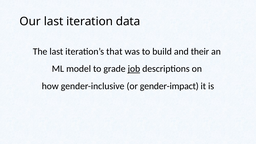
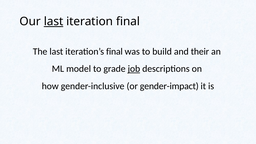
last at (54, 22) underline: none -> present
iteration data: data -> final
iteration’s that: that -> final
